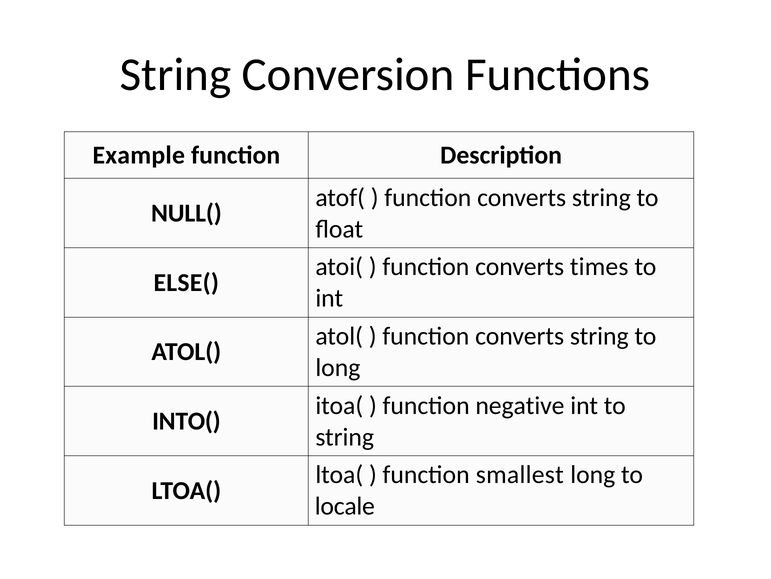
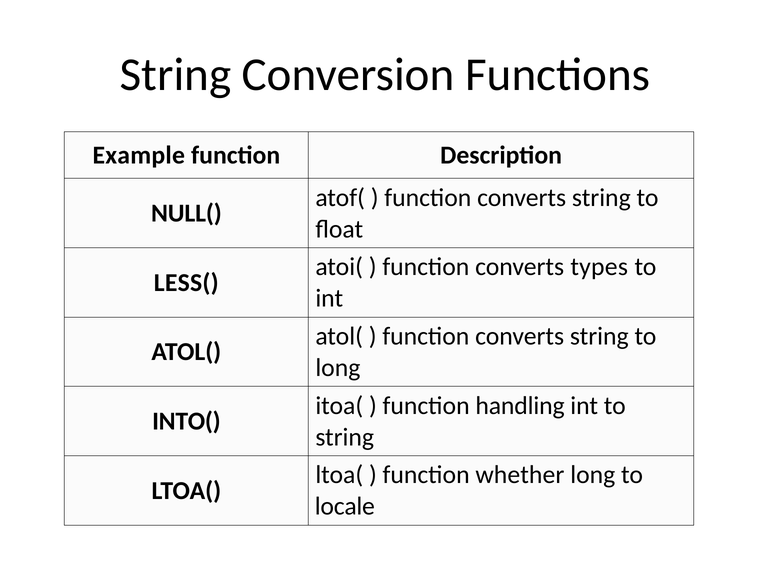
times: times -> types
ELSE(: ELSE( -> LESS(
negative: negative -> handling
smallest: smallest -> whether
